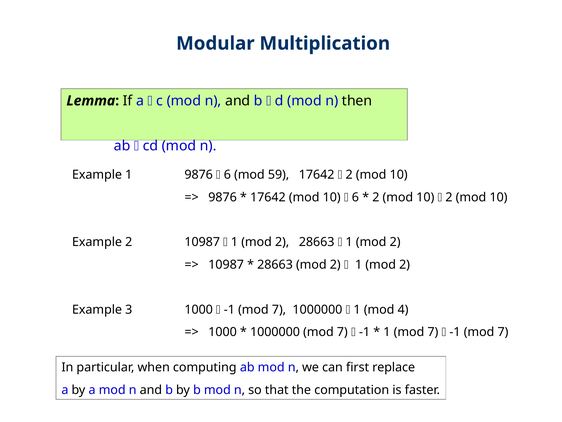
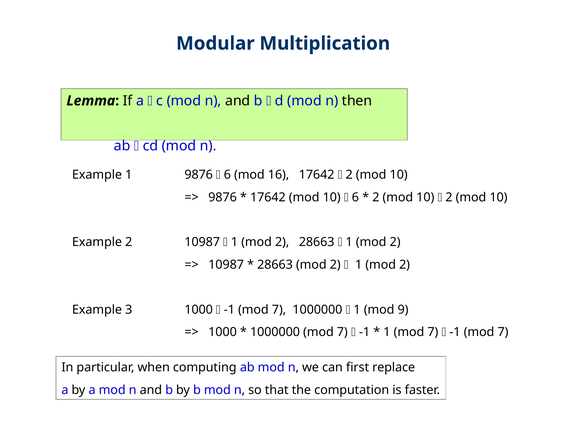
59: 59 -> 16
4: 4 -> 9
